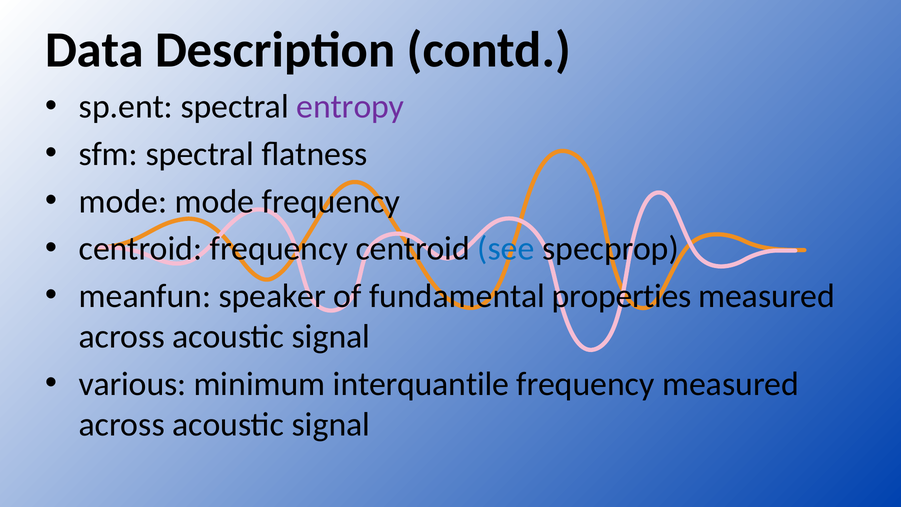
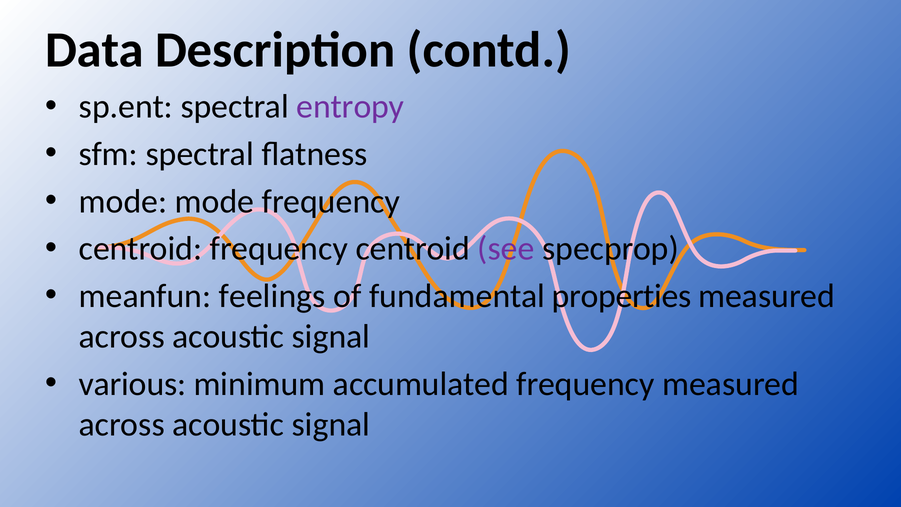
see colour: blue -> purple
speaker: speaker -> feelings
interquantile: interquantile -> accumulated
